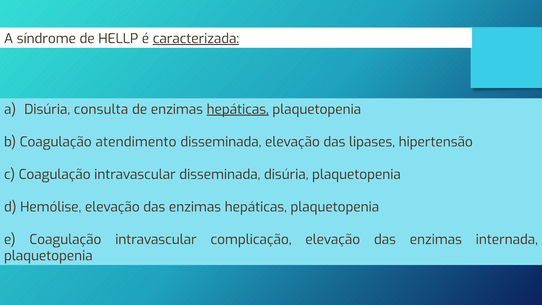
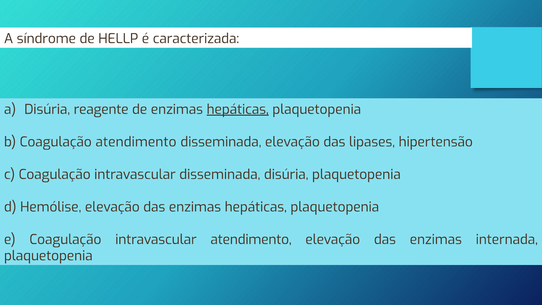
caracterizada underline: present -> none
consulta: consulta -> reagente
intravascular complicação: complicação -> atendimento
